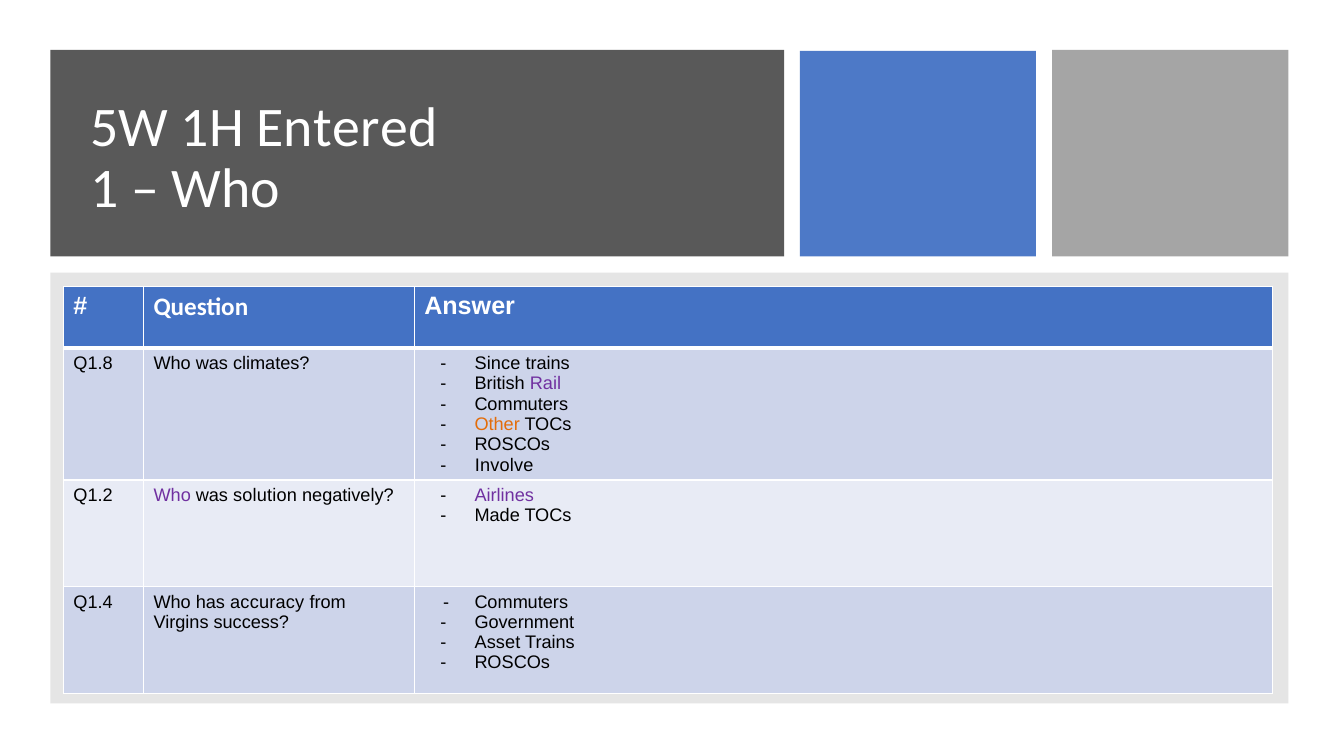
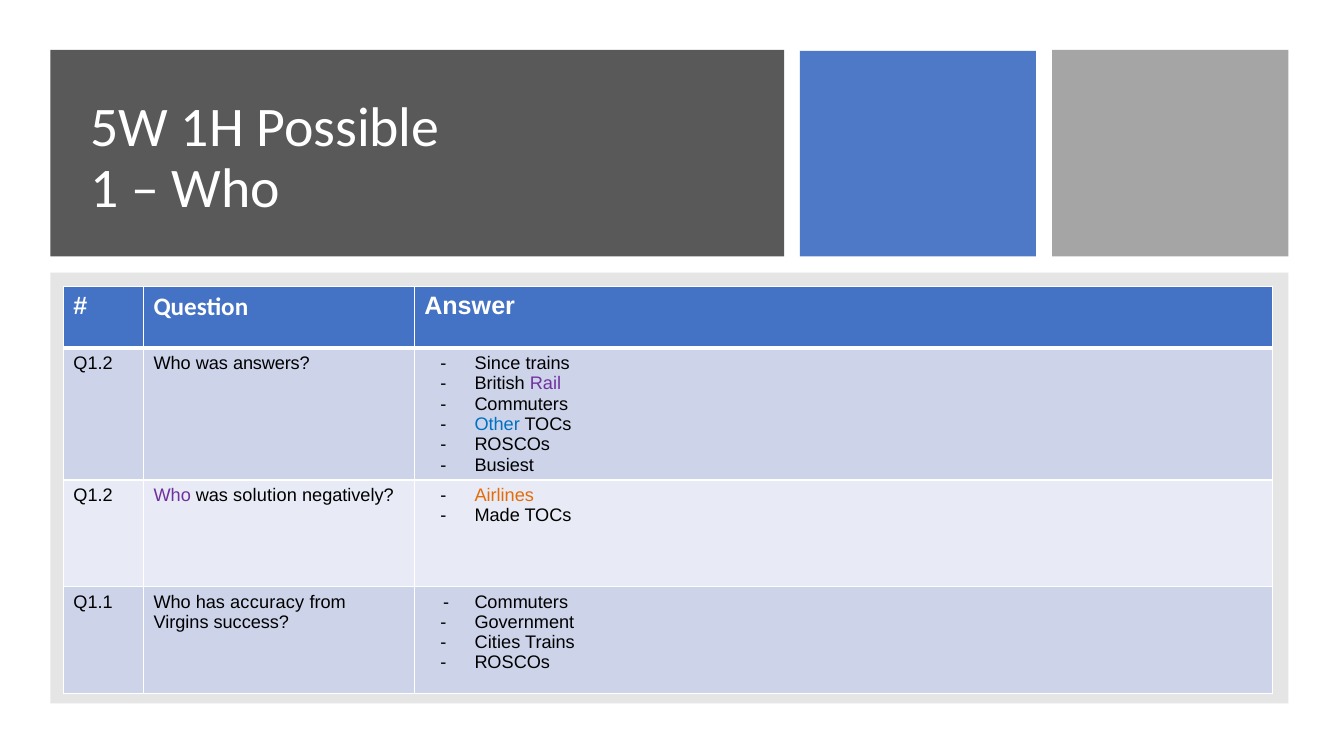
Entered: Entered -> Possible
Q1.8 at (93, 364): Q1.8 -> Q1.2
climates: climates -> answers
Other colour: orange -> blue
Involve: Involve -> Busiest
Airlines colour: purple -> orange
Q1.4: Q1.4 -> Q1.1
Asset: Asset -> Cities
